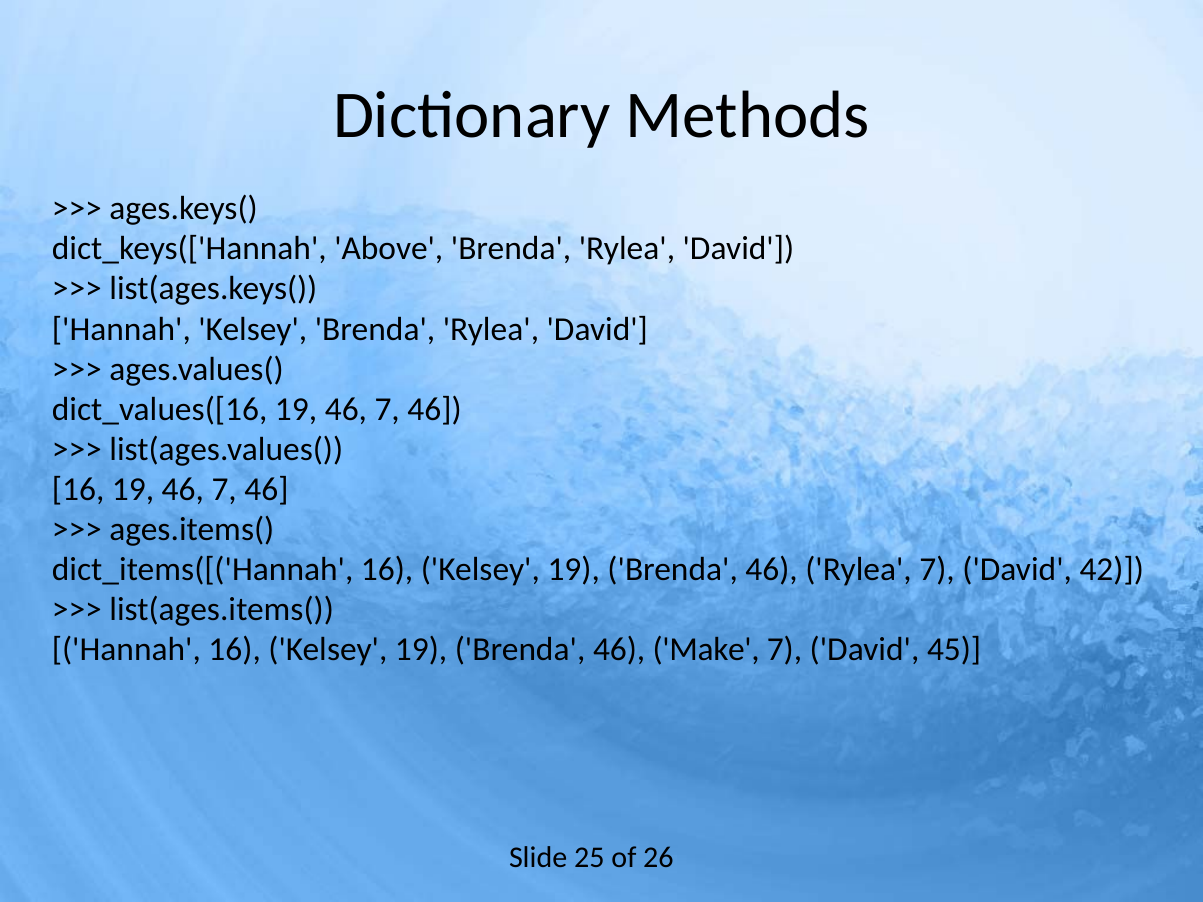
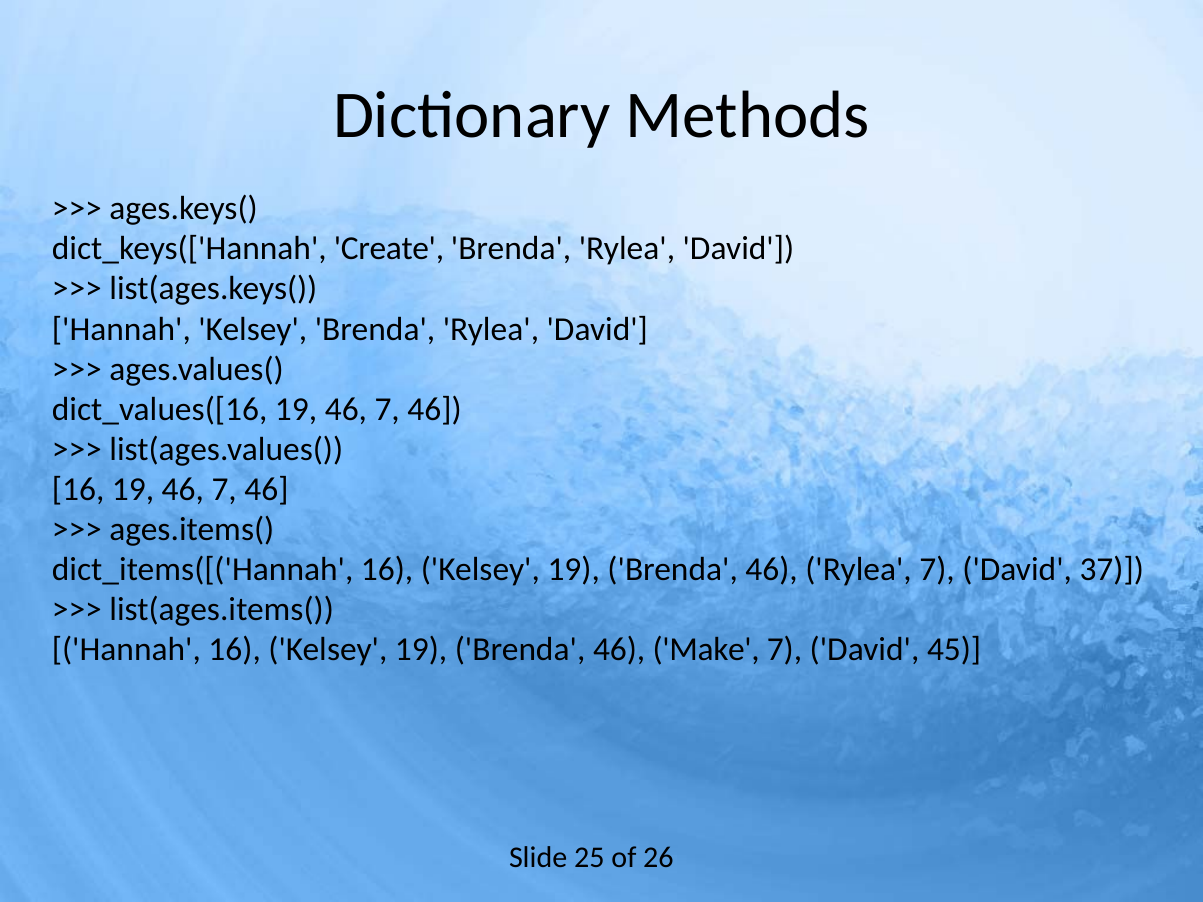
Above: Above -> Create
42: 42 -> 37
